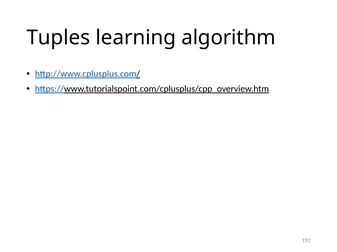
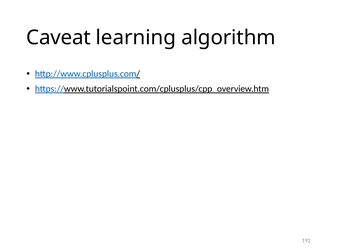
Tuples: Tuples -> Caveat
